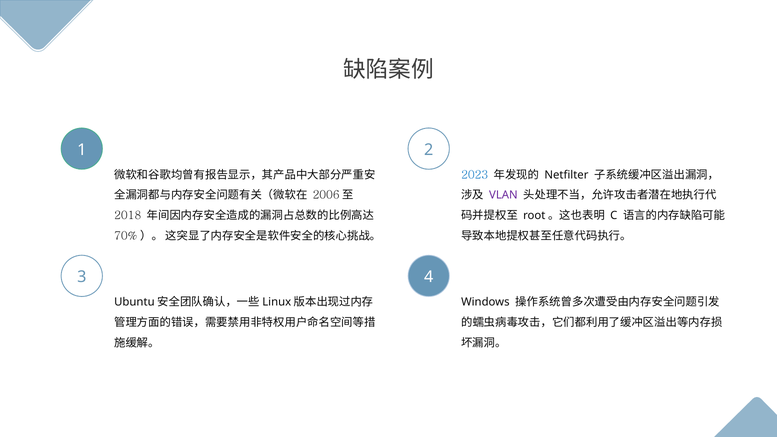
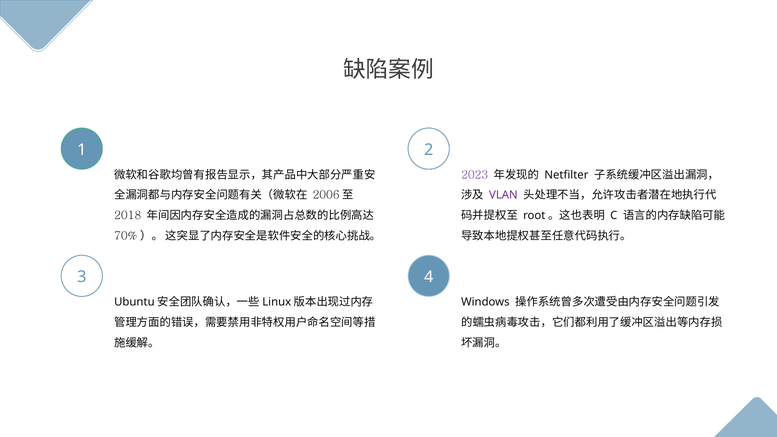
2023 colour: blue -> purple
